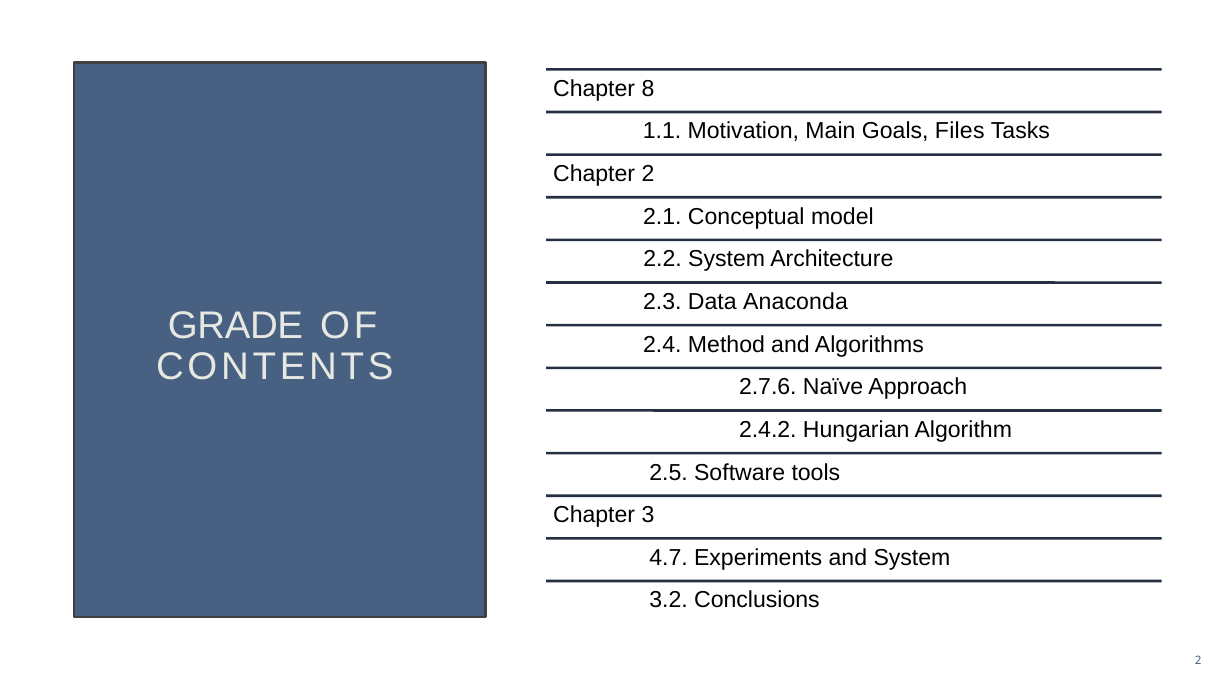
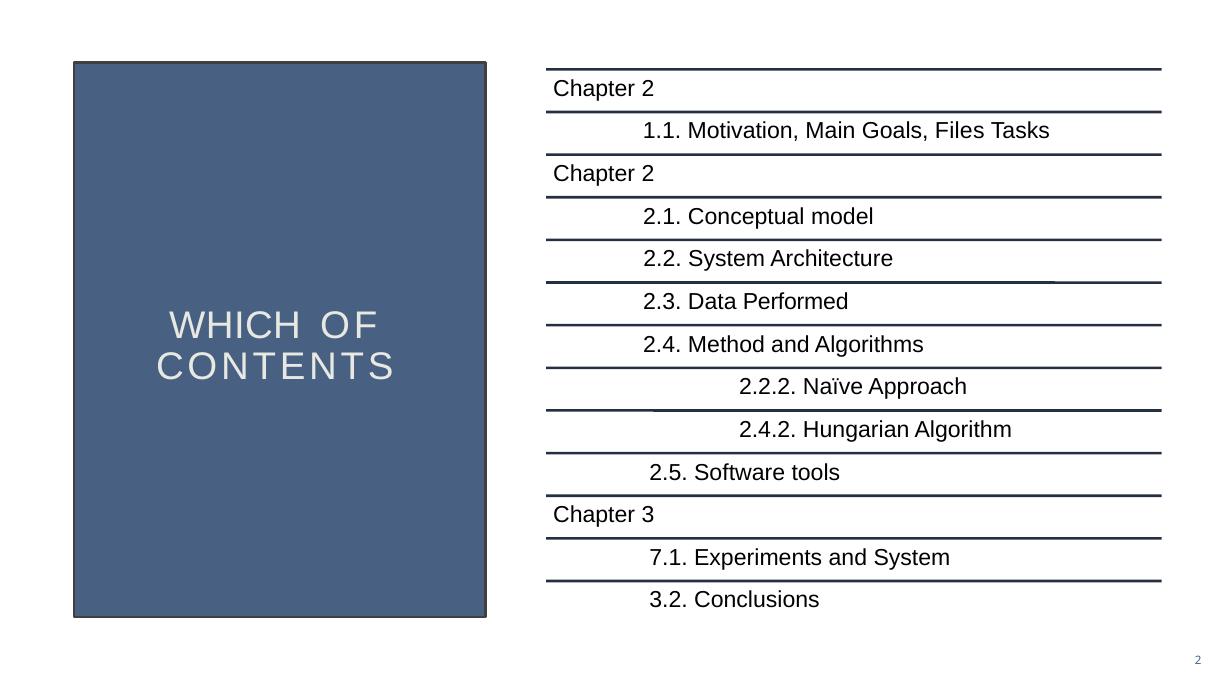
8 at (648, 89): 8 -> 2
Anaconda: Anaconda -> Performed
GRADE: GRADE -> WHICH
2.7.6: 2.7.6 -> 2.2.2
4.7: 4.7 -> 7.1
